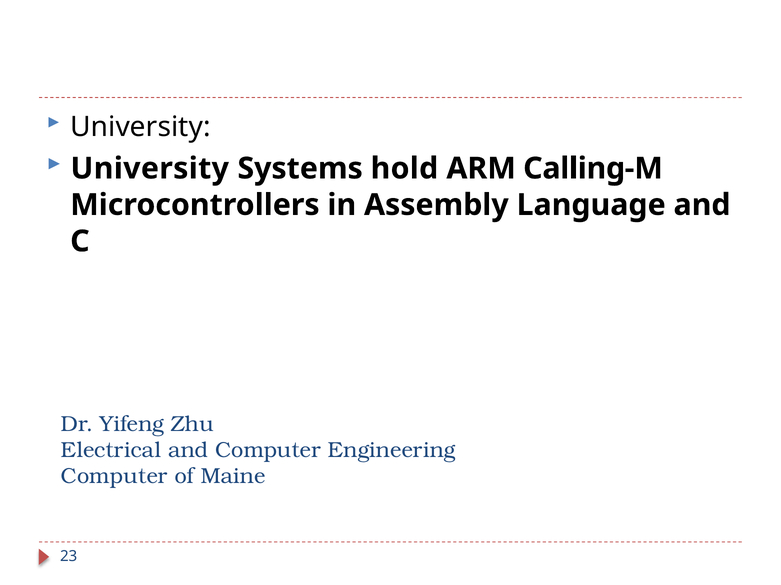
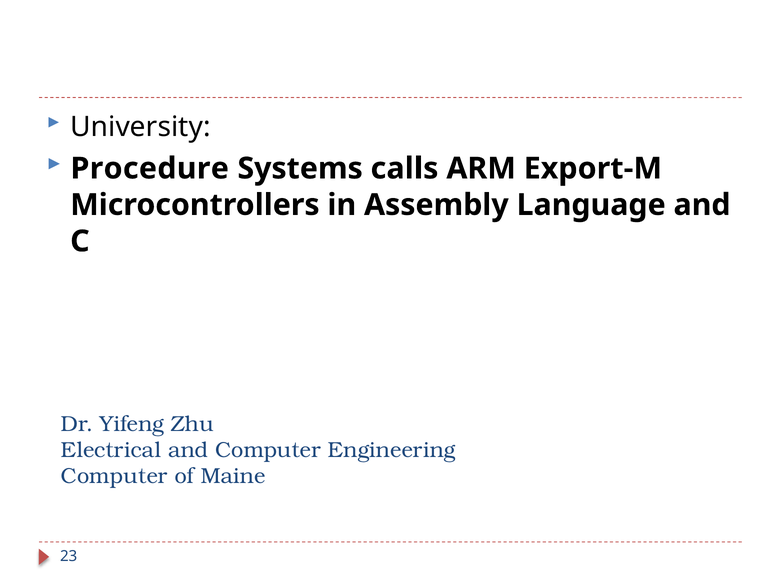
University at (150, 169): University -> Procedure
hold: hold -> calls
Calling-M: Calling-M -> Export-M
